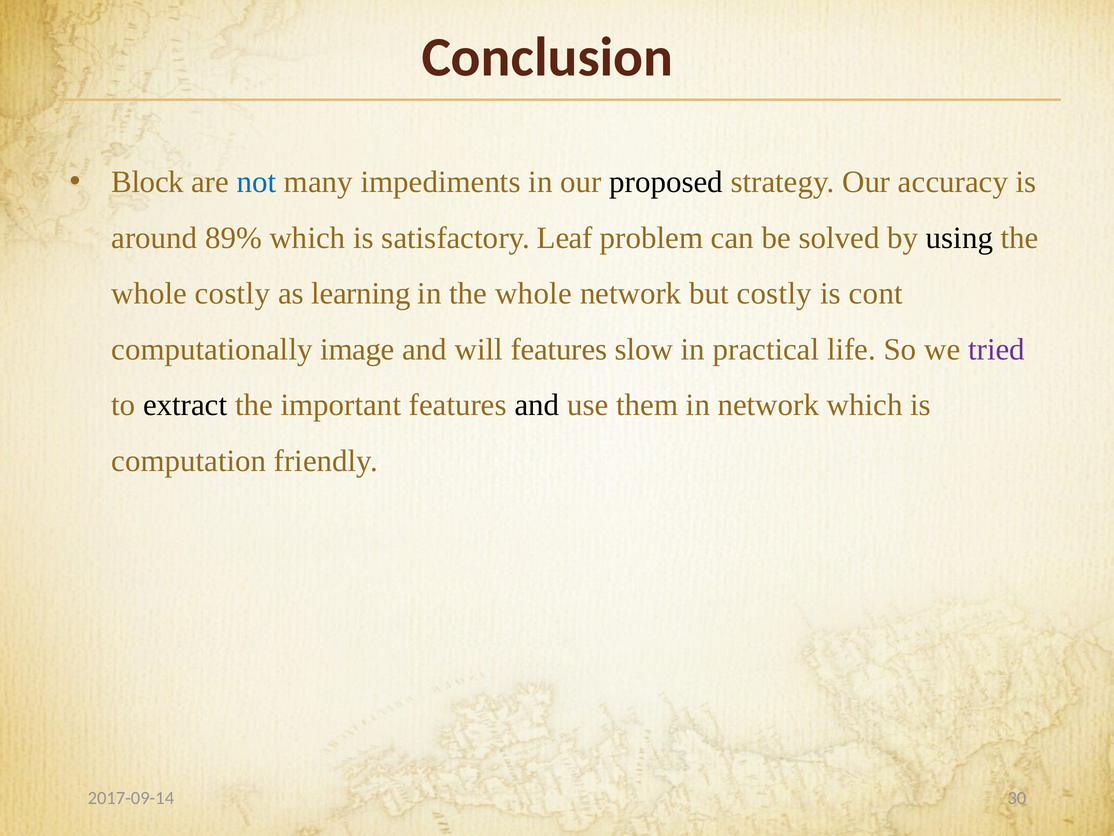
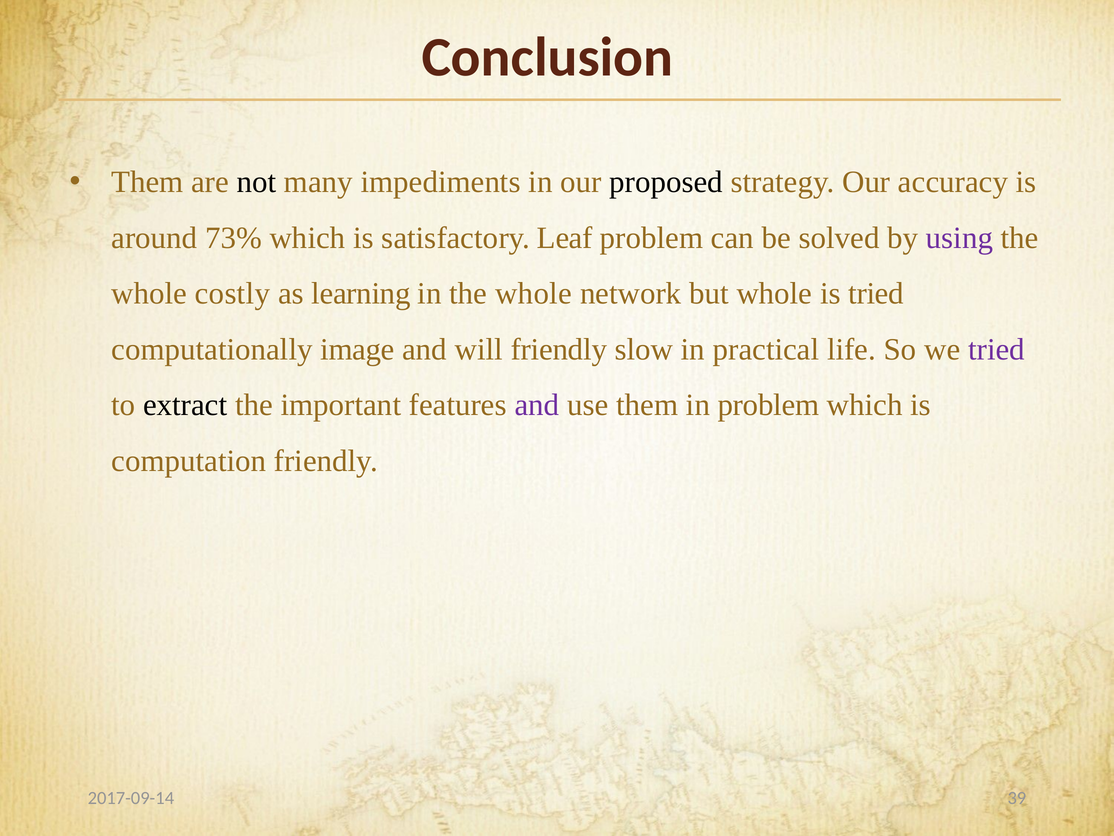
Block at (148, 182): Block -> Them
not colour: blue -> black
89%: 89% -> 73%
using colour: black -> purple
but costly: costly -> whole
is cont: cont -> tried
will features: features -> friendly
and at (537, 405) colour: black -> purple
in network: network -> problem
30: 30 -> 39
